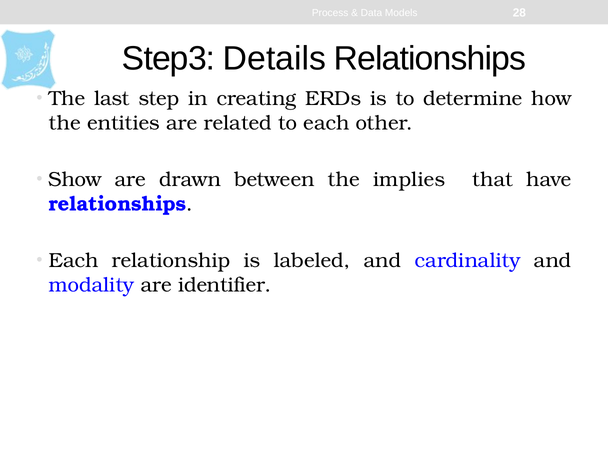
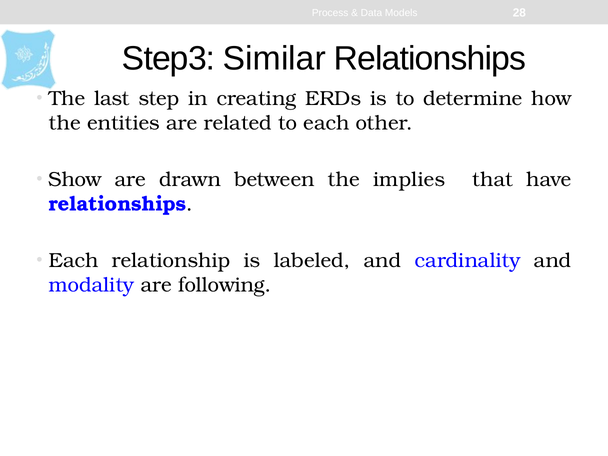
Details: Details -> Similar
identifier: identifier -> following
